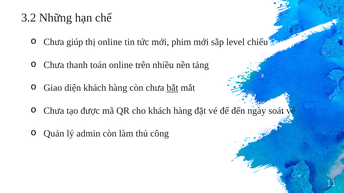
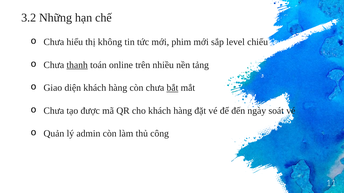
giúp: giúp -> hiểu
thị online: online -> không
thanh underline: none -> present
